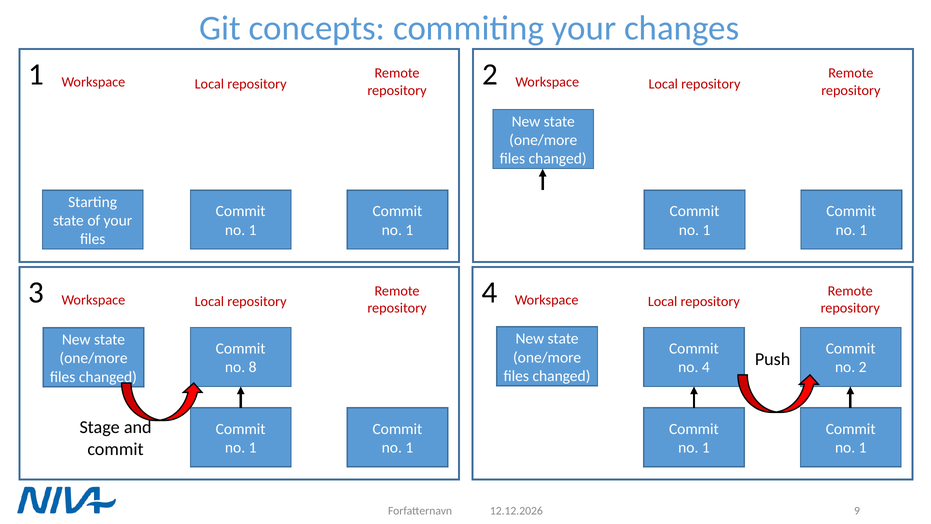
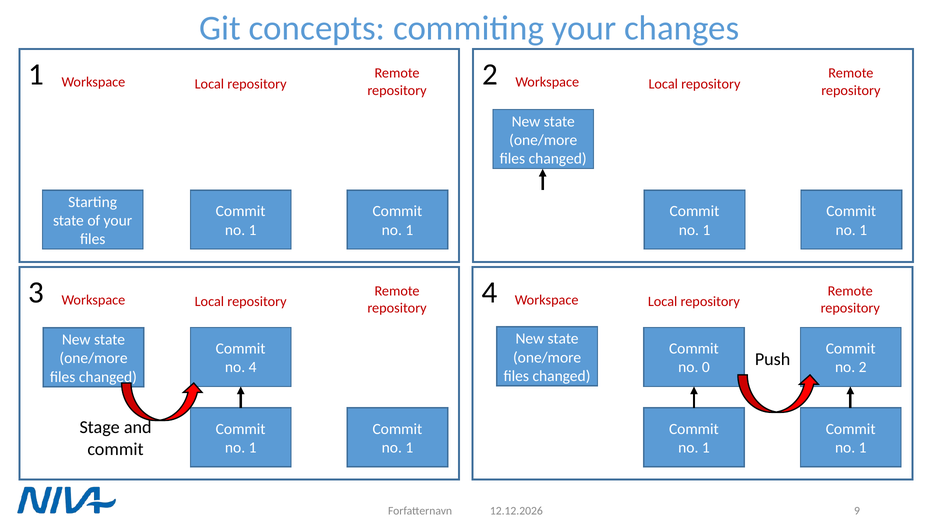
no 8: 8 -> 4
no 4: 4 -> 0
